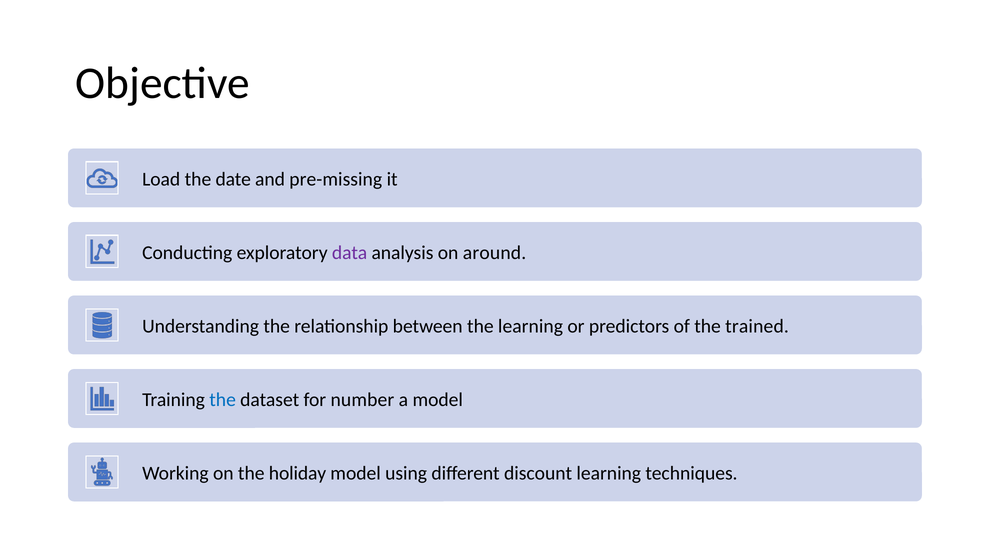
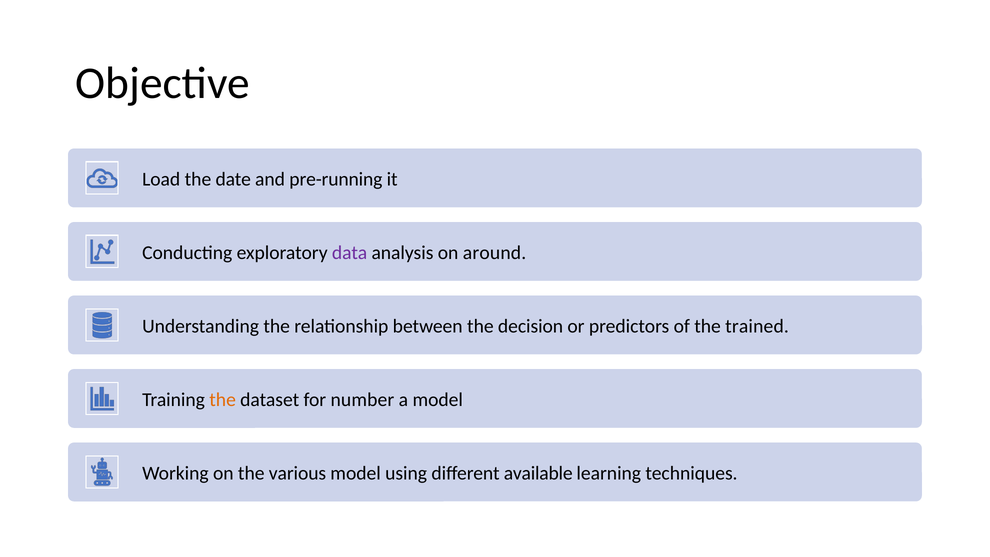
pre-missing: pre-missing -> pre-running
the learning: learning -> decision
the at (223, 400) colour: blue -> orange
holiday: holiday -> various
discount: discount -> available
